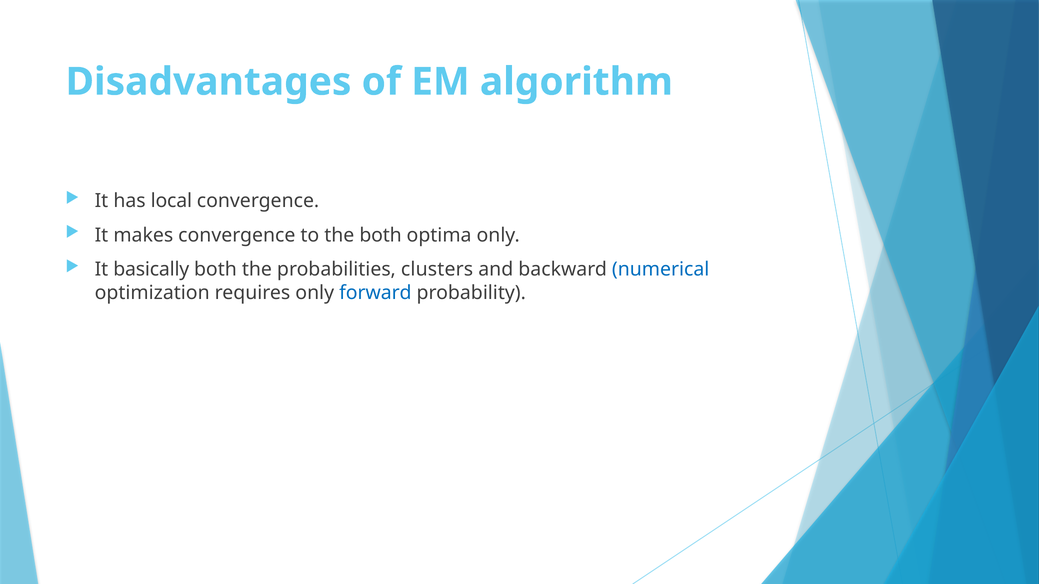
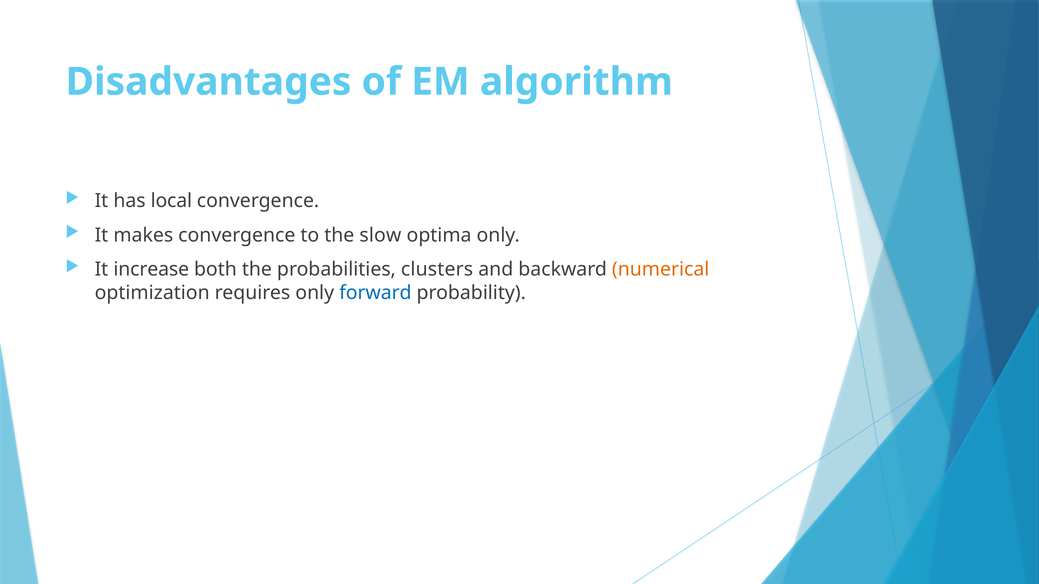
the both: both -> slow
basically: basically -> increase
numerical colour: blue -> orange
